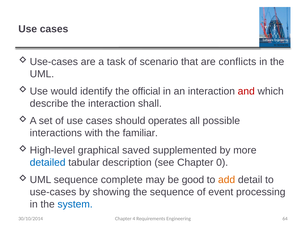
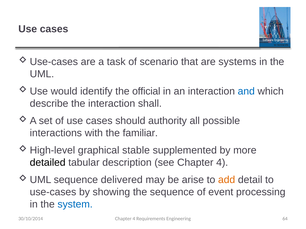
conflicts: conflicts -> systems
and colour: red -> blue
operates: operates -> authority
saved: saved -> stable
detailed colour: blue -> black
see Chapter 0: 0 -> 4
complete: complete -> delivered
good: good -> arise
